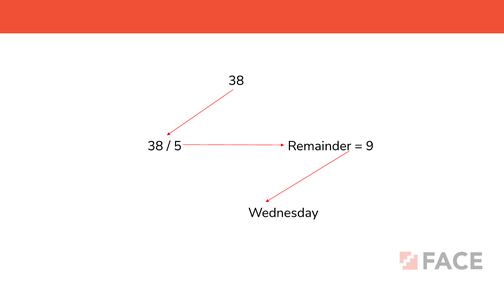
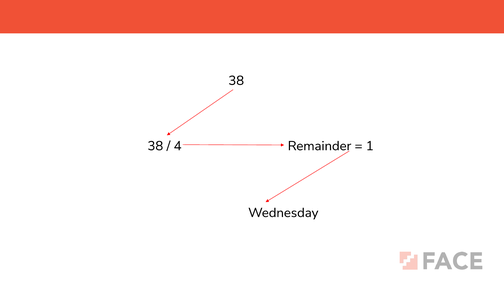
5: 5 -> 4
9: 9 -> 1
